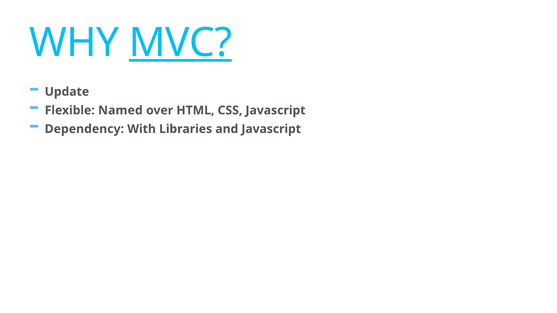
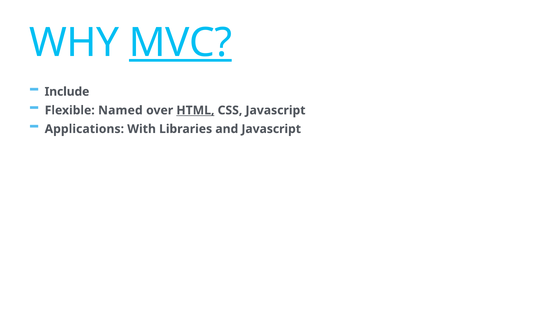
Update: Update -> Include
HTML underline: none -> present
Dependency: Dependency -> Applications
